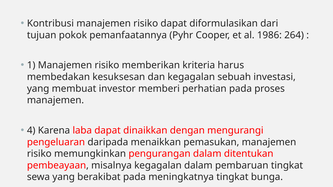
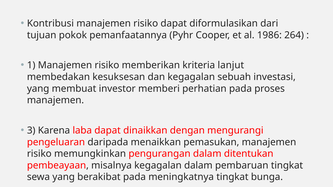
harus: harus -> lanjut
4: 4 -> 3
